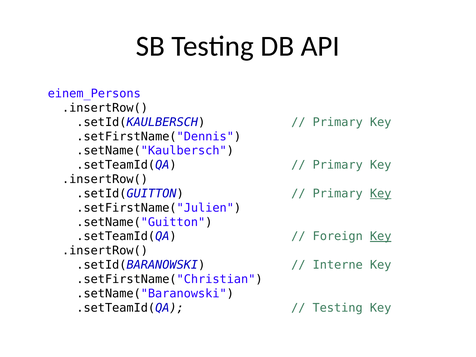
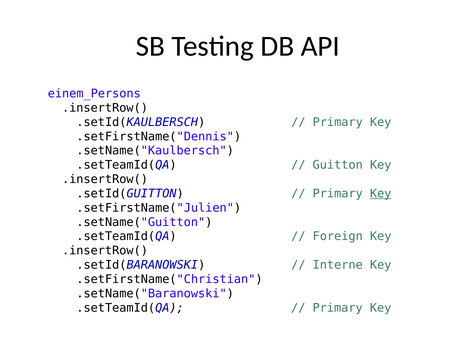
Primary at (338, 165): Primary -> Guitton
Key at (381, 236) underline: present -> none
Testing at (338, 308): Testing -> Primary
